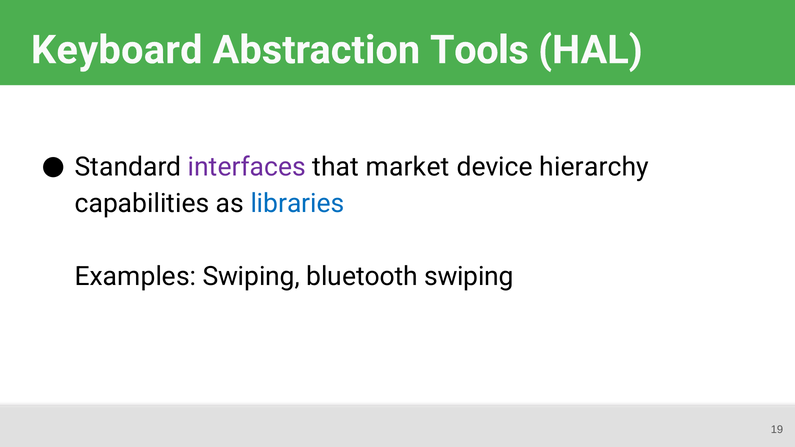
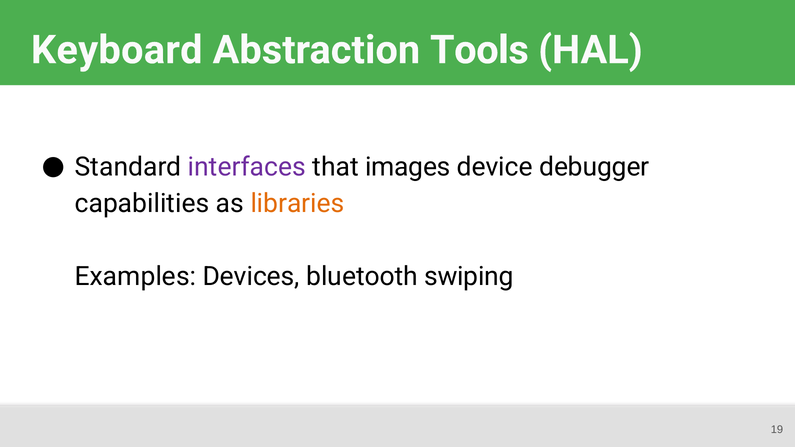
market: market -> images
hierarchy: hierarchy -> debugger
libraries colour: blue -> orange
Examples Swiping: Swiping -> Devices
